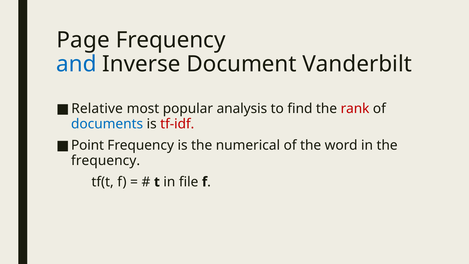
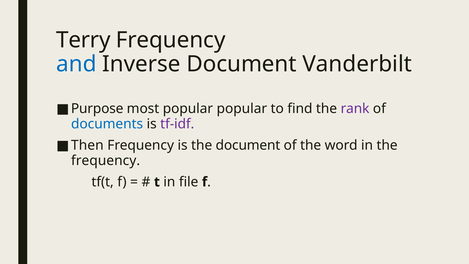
Page: Page -> Terry
Relative: Relative -> Purpose
popular analysis: analysis -> popular
rank colour: red -> purple
tf-idf colour: red -> purple
Point: Point -> Then
the numerical: numerical -> document
